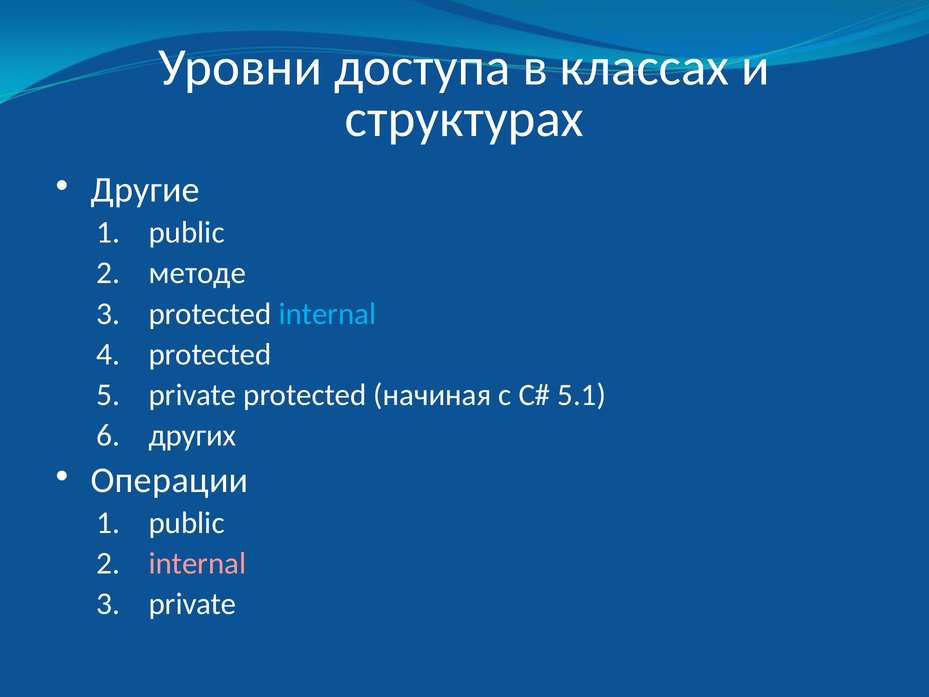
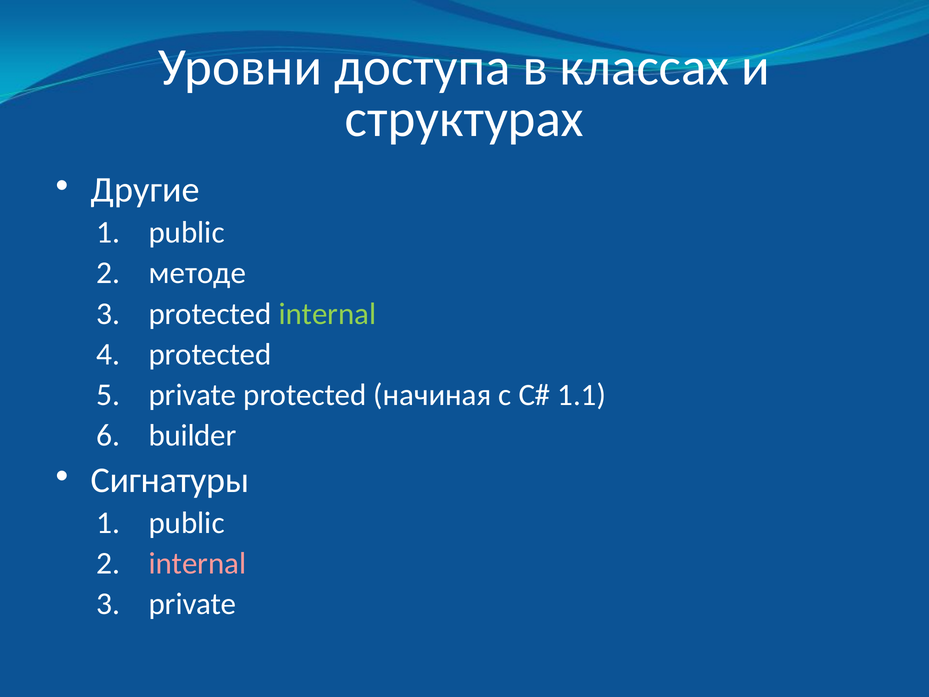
internal at (327, 314) colour: light blue -> light green
5.1: 5.1 -> 1.1
других: других -> builder
Операции: Операции -> Сигнатуры
